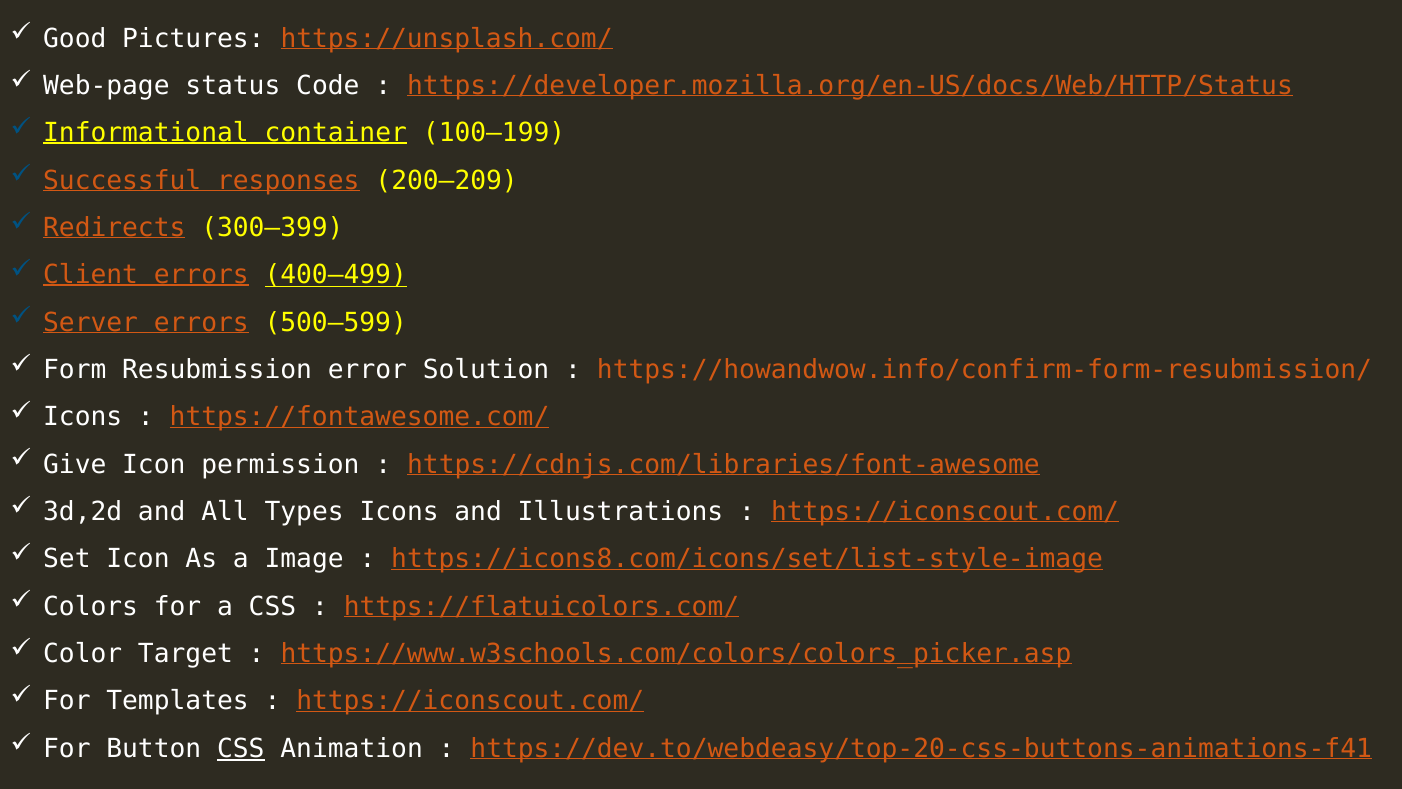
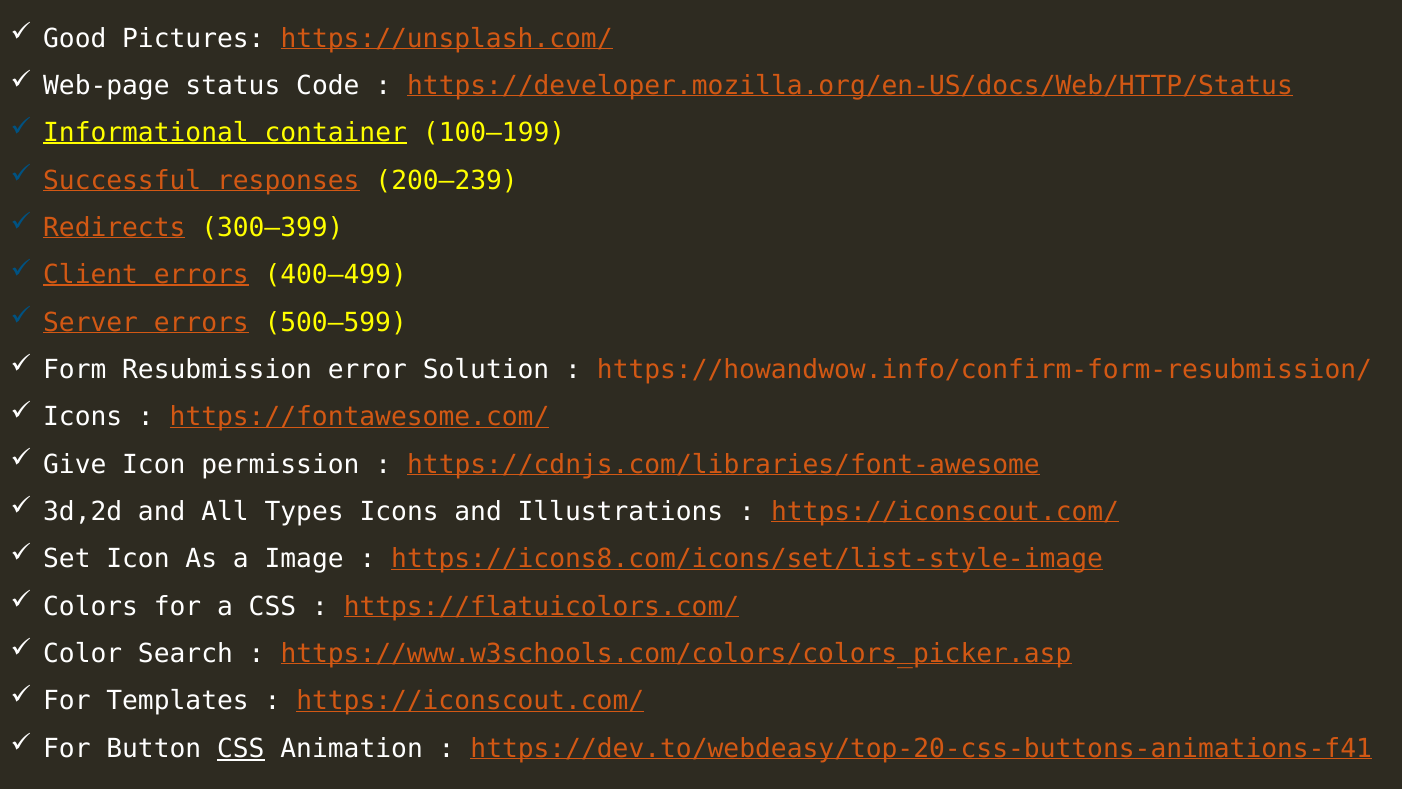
200–209: 200–209 -> 200–239
400–499 underline: present -> none
Target: Target -> Search
